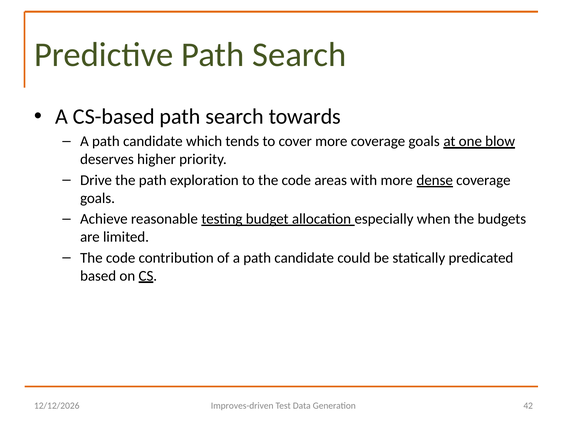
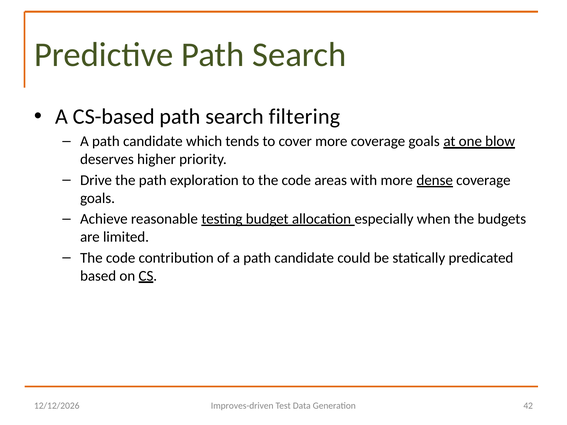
towards: towards -> filtering
